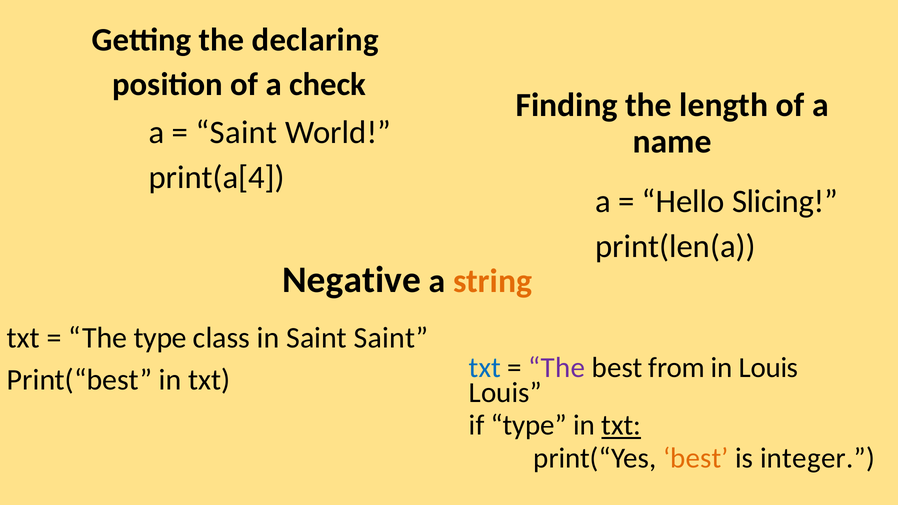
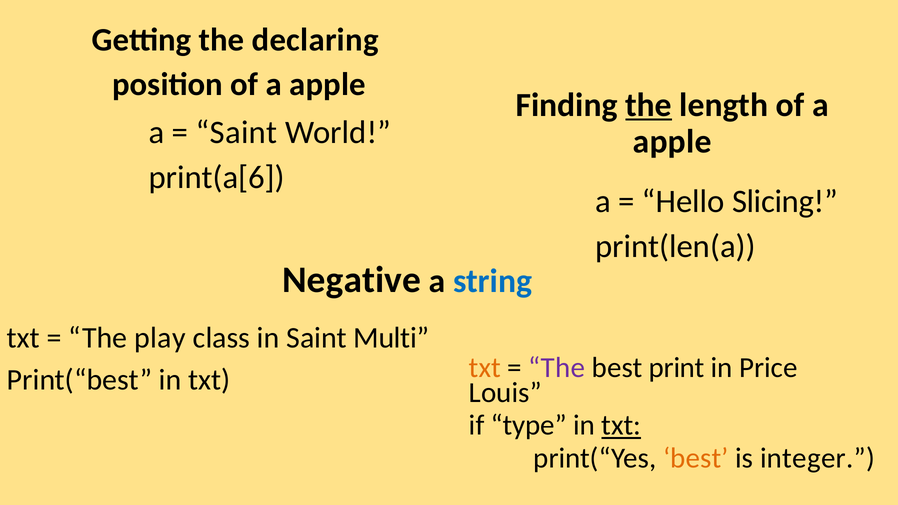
position of a check: check -> apple
the at (649, 105) underline: none -> present
name at (672, 142): name -> apple
print(a[4: print(a[4 -> print(a[6
string colour: orange -> blue
The type: type -> play
Saint Saint: Saint -> Multi
txt at (485, 368) colour: blue -> orange
from: from -> print
in Louis: Louis -> Price
